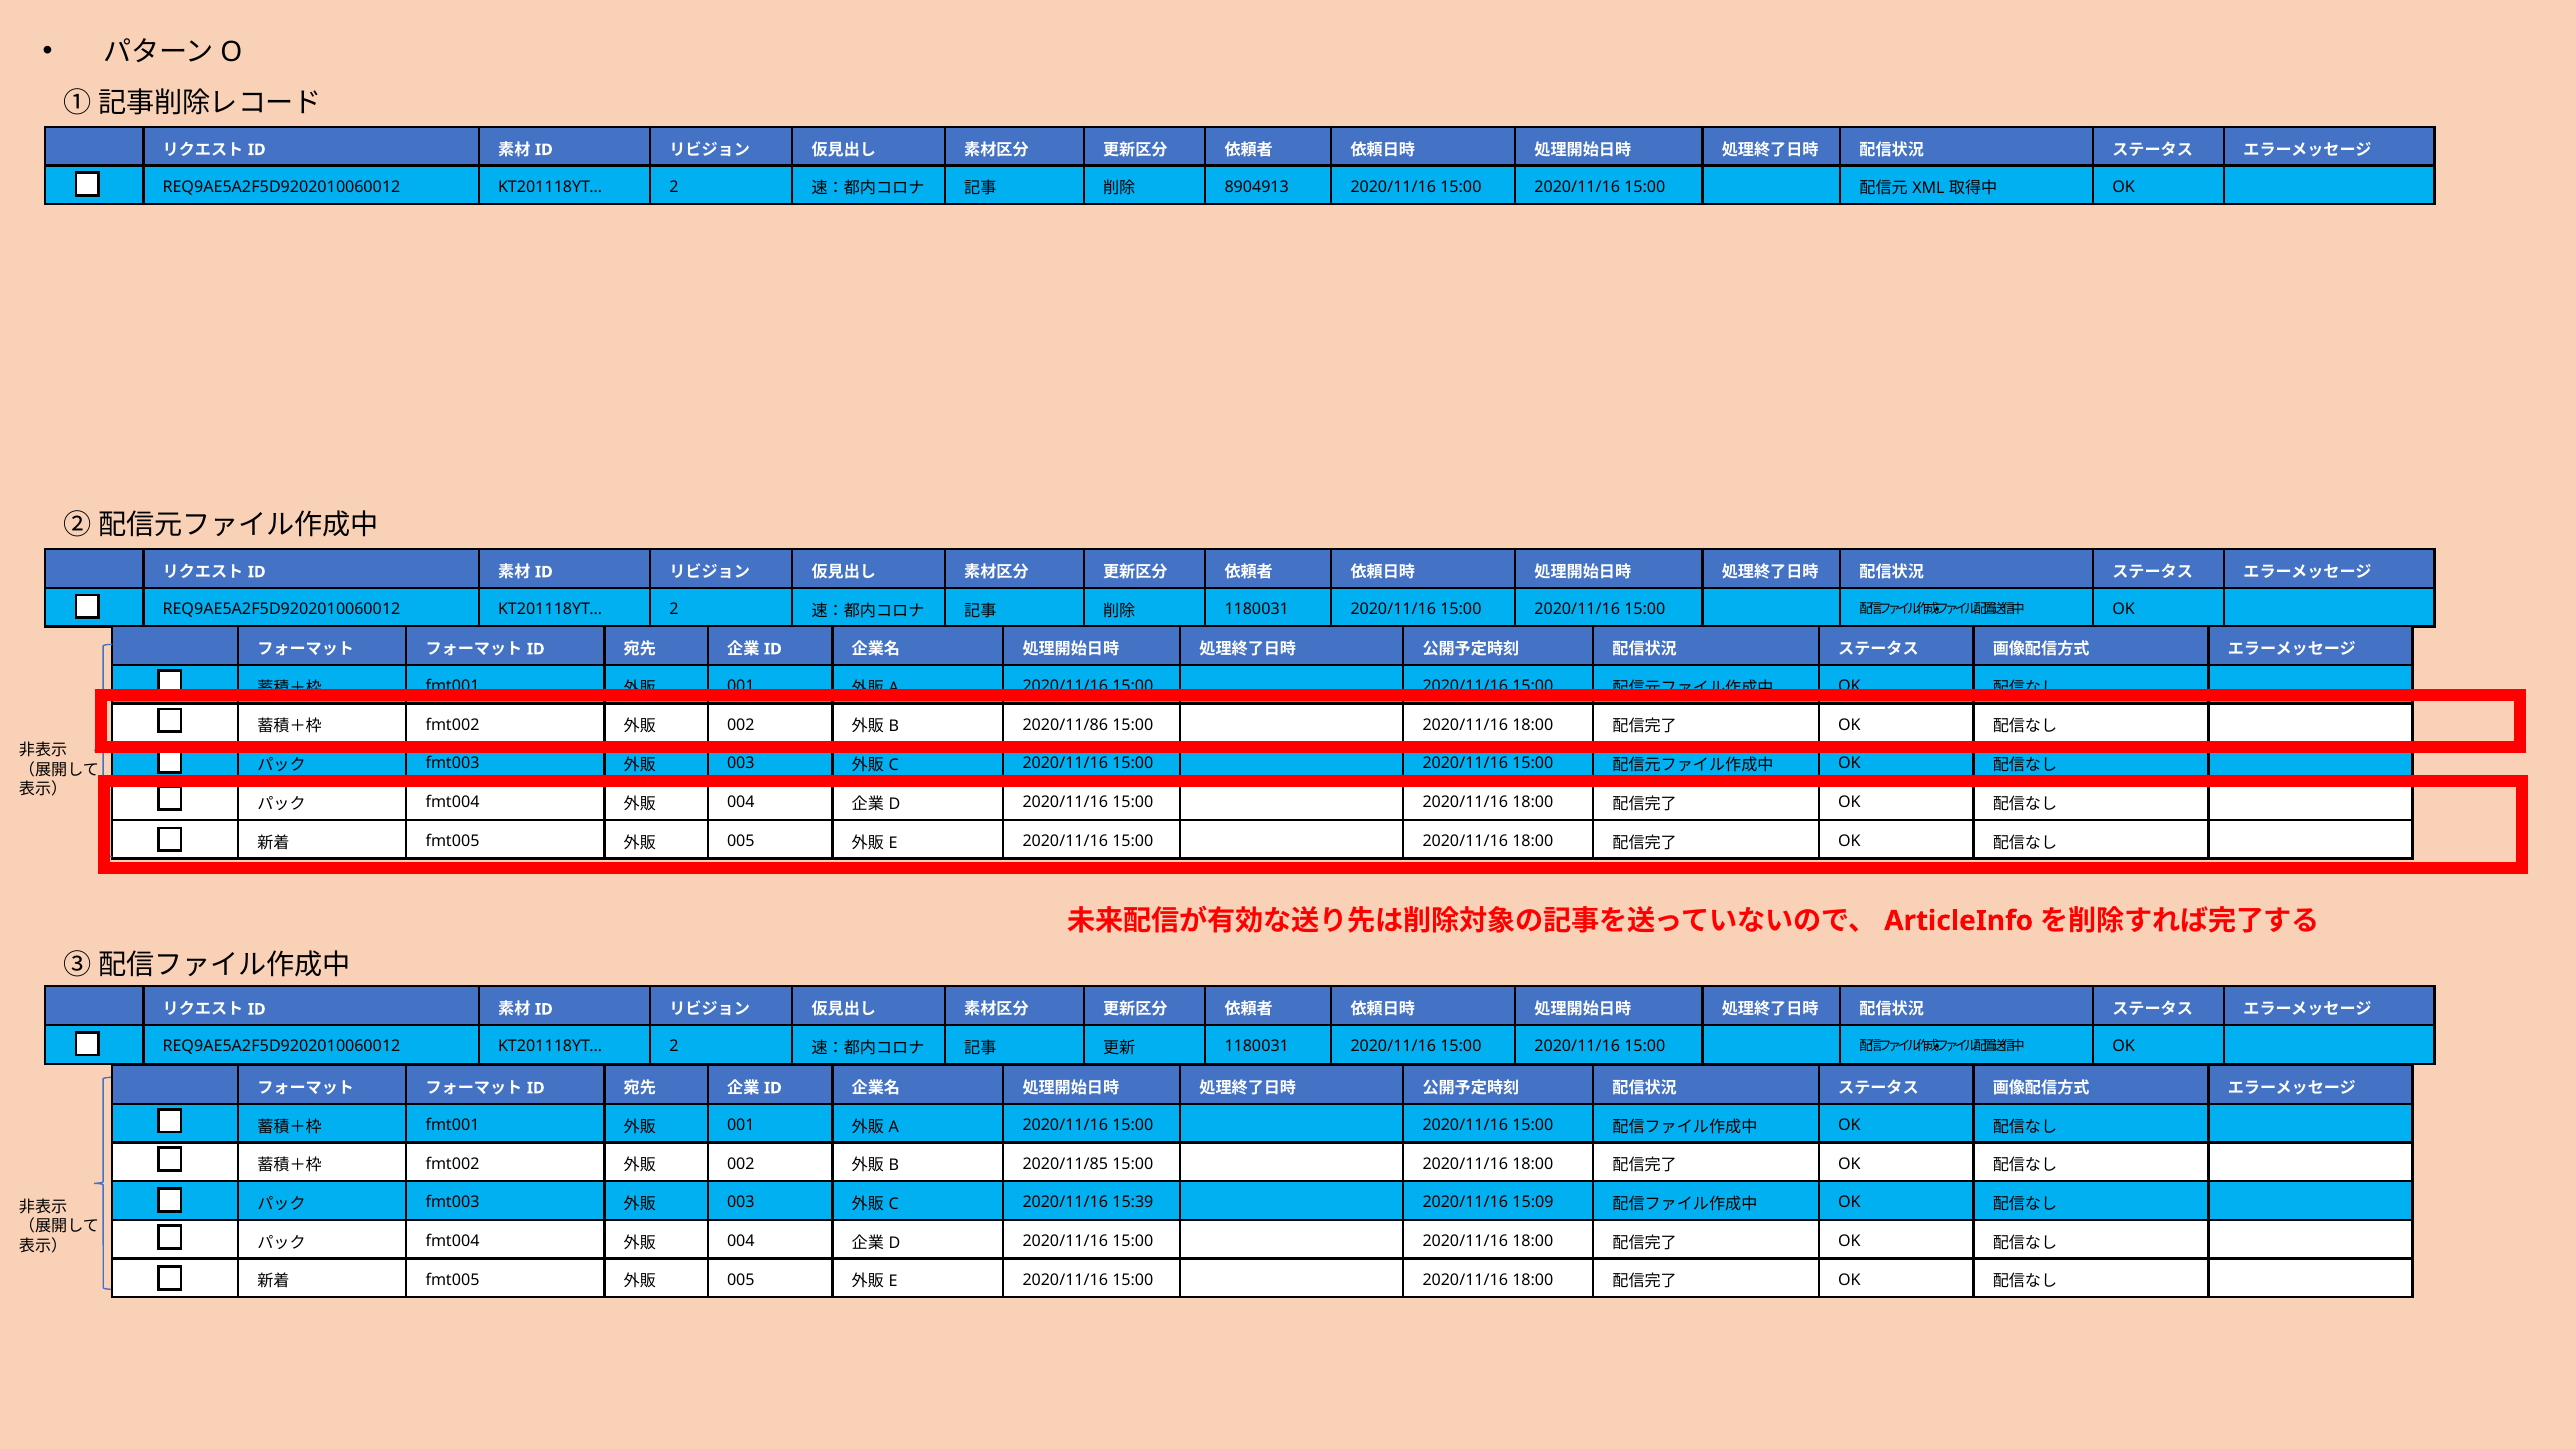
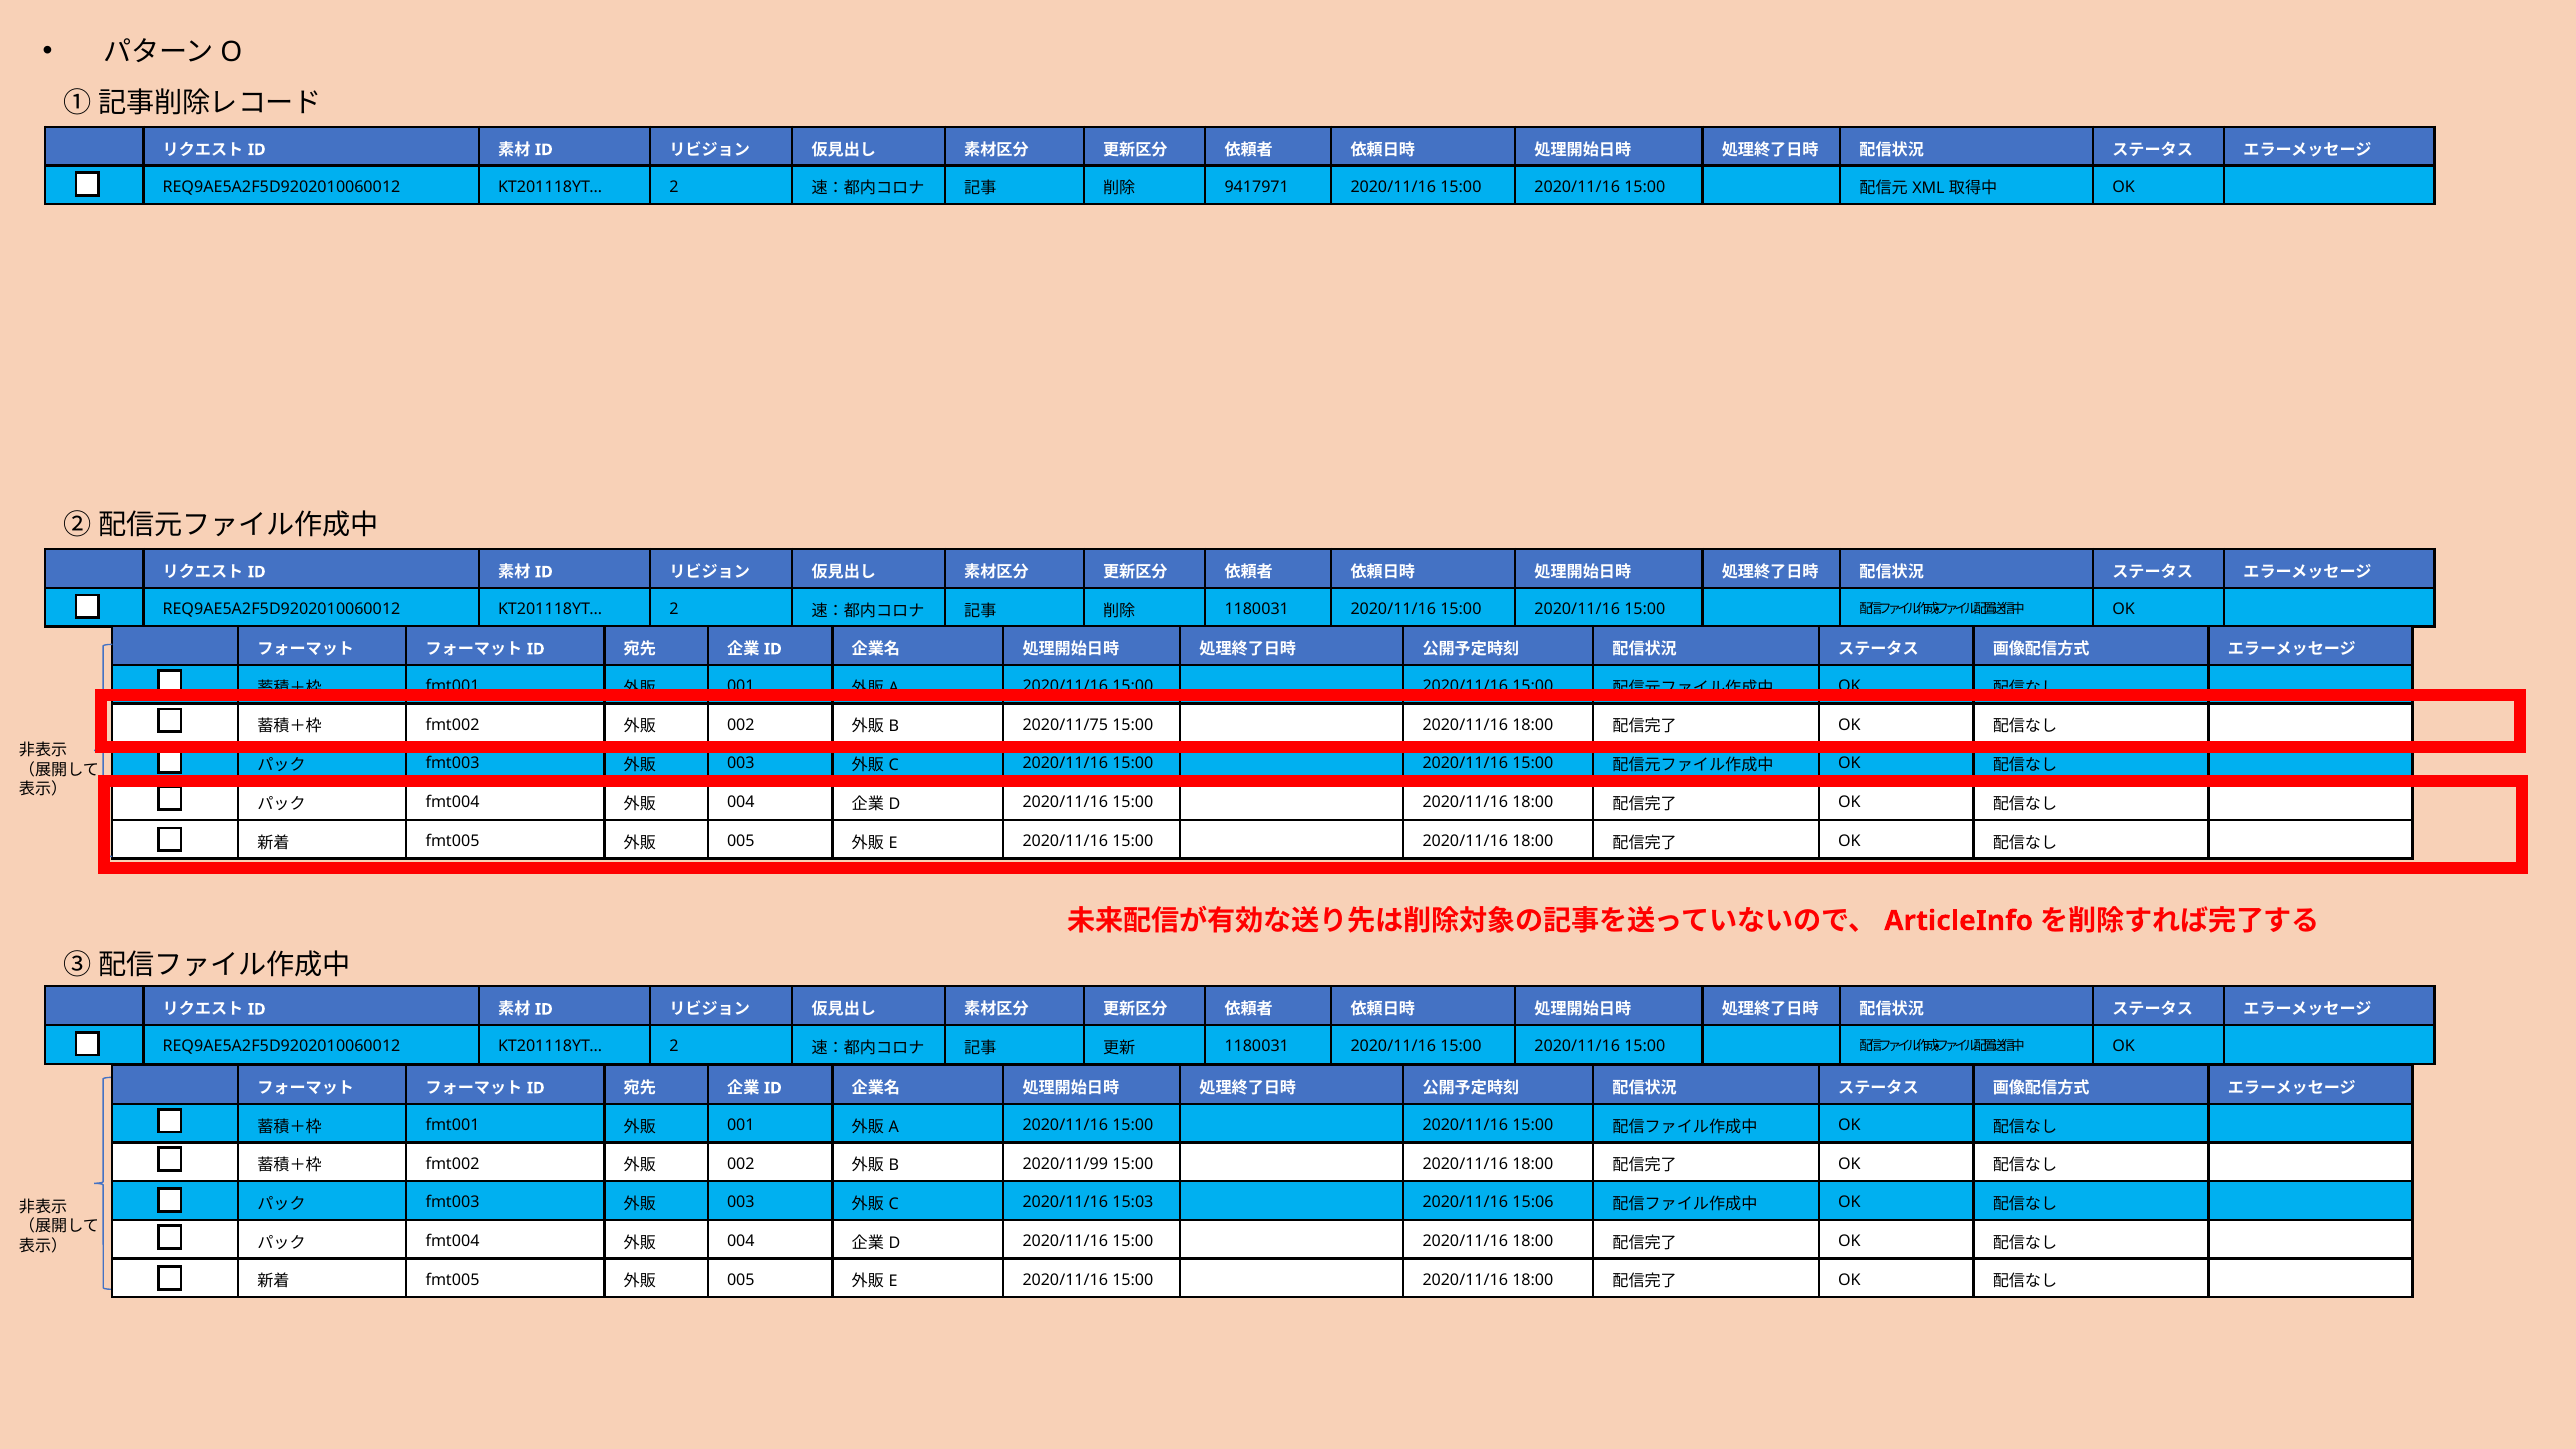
8904913: 8904913 -> 9417971
2020/11/86: 2020/11/86 -> 2020/11/75
2020/11/85: 2020/11/85 -> 2020/11/99
15:39: 15:39 -> 15:03
15:09: 15:09 -> 15:06
